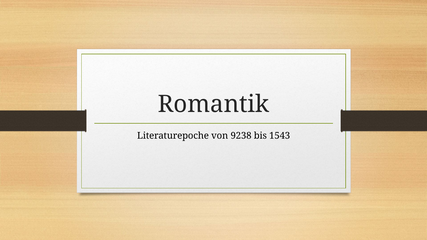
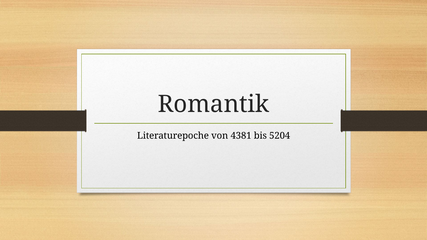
9238: 9238 -> 4381
1543: 1543 -> 5204
